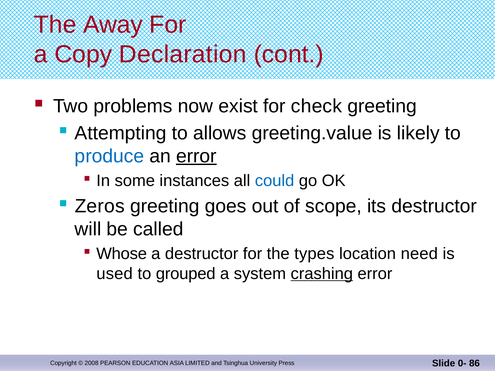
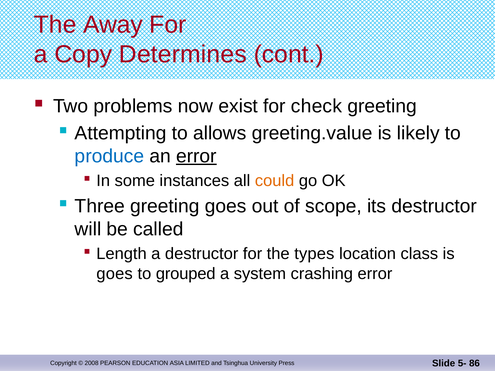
Declaration: Declaration -> Determines
could colour: blue -> orange
Zeros: Zeros -> Three
Whose: Whose -> Length
need: need -> class
used at (115, 274): used -> goes
crashing underline: present -> none
0-: 0- -> 5-
